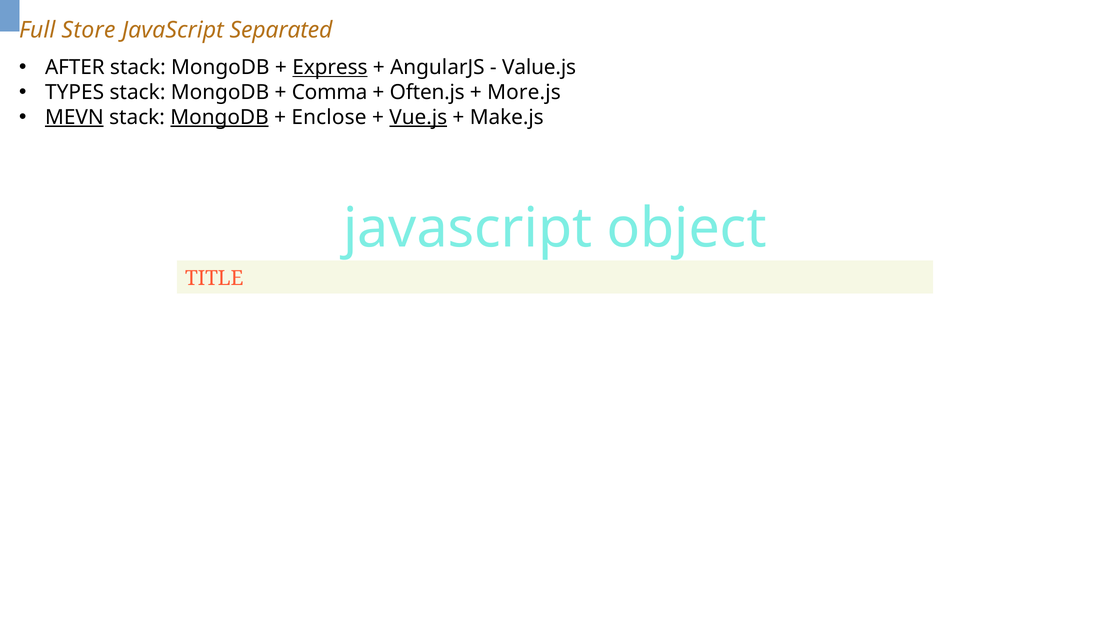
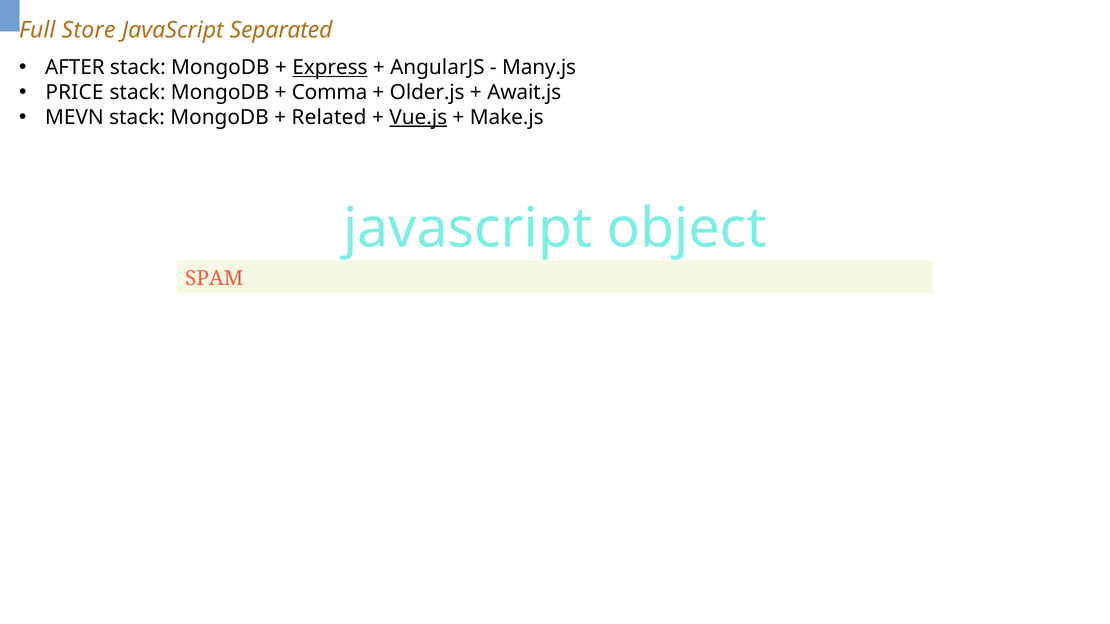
Value.js: Value.js -> Many.js
TYPES: TYPES -> PRICE
Often.js: Often.js -> Older.js
More.js: More.js -> Await.js
MEVN underline: present -> none
MongoDB at (220, 117) underline: present -> none
Enclose: Enclose -> Related
TITLE: TITLE -> SPAM
